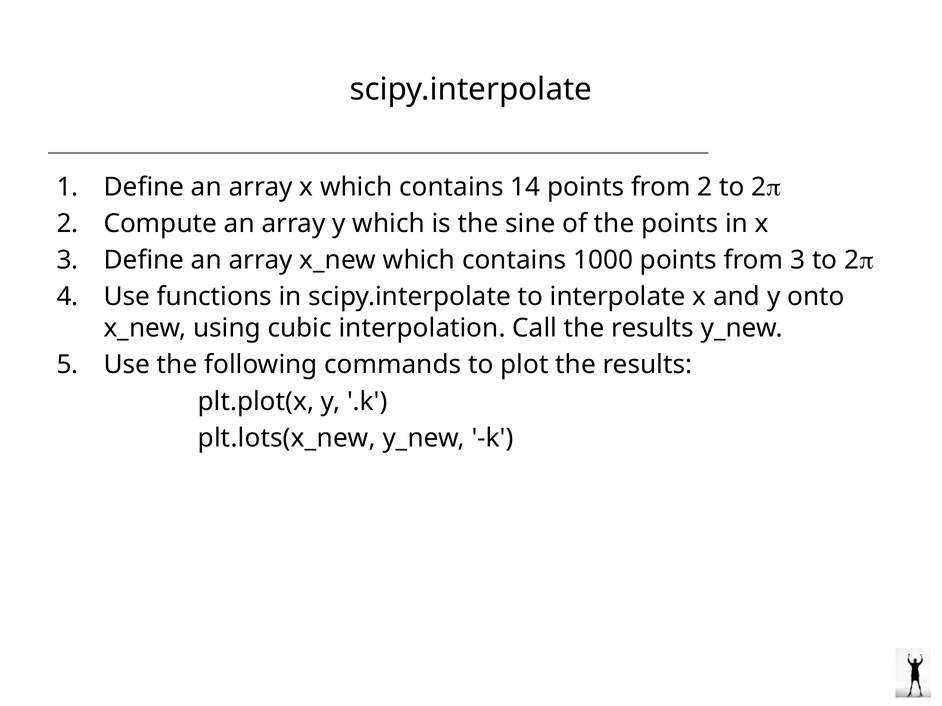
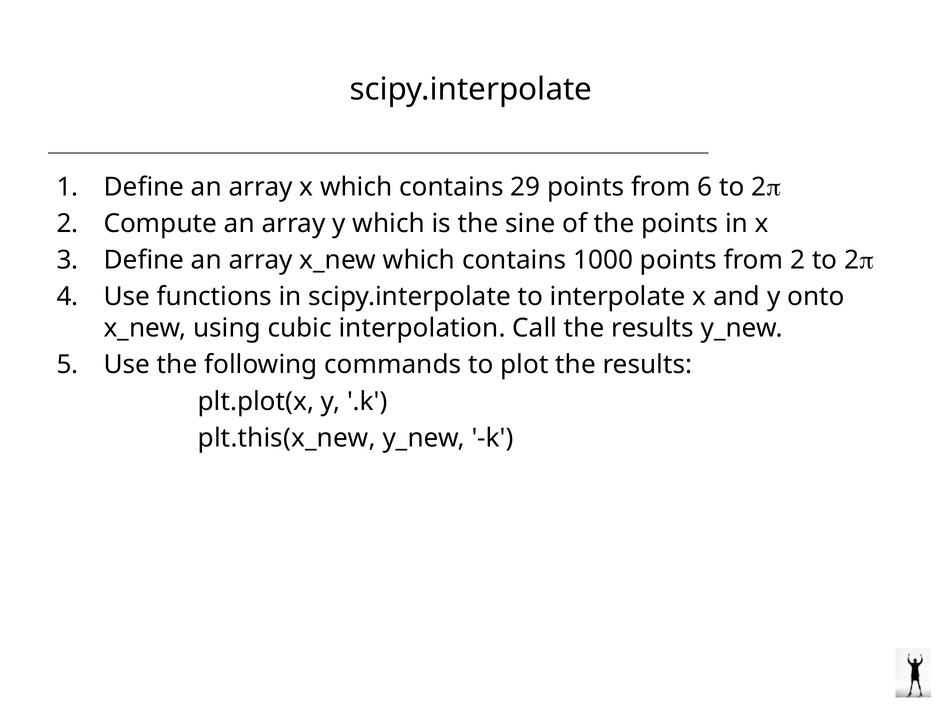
14: 14 -> 29
from 2: 2 -> 6
from 3: 3 -> 2
plt.lots(x_new: plt.lots(x_new -> plt.this(x_new
